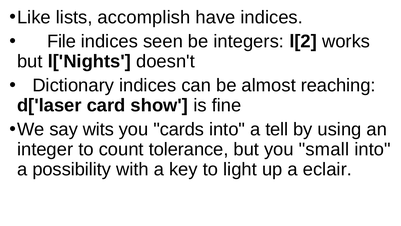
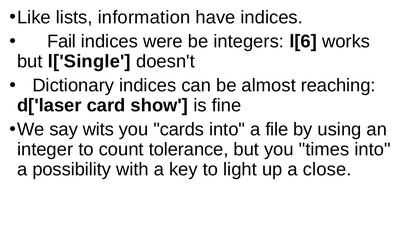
accomplish: accomplish -> information
File: File -> Fail
seen: seen -> were
l[2: l[2 -> l[6
l['Nights: l['Nights -> l['Single
tell: tell -> file
small: small -> times
eclair: eclair -> close
